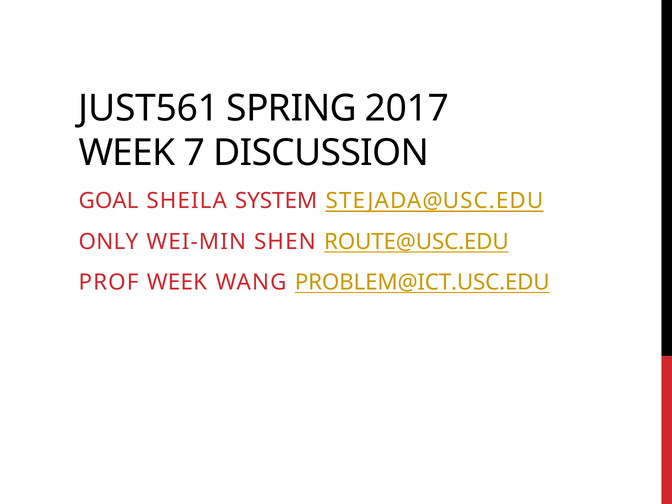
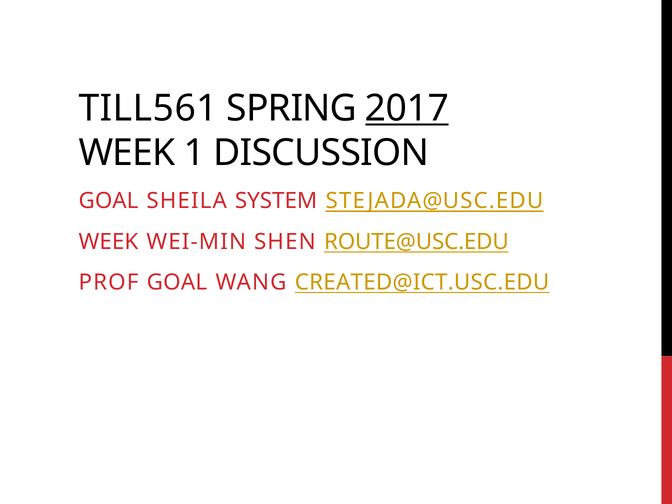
JUST561: JUST561 -> TILL561
2017 underline: none -> present
7: 7 -> 1
ONLY at (108, 242): ONLY -> WEEK
PROF WEEK: WEEK -> GOAL
PROBLEM@ICT.USC.EDU: PROBLEM@ICT.USC.EDU -> CREATED@ICT.USC.EDU
